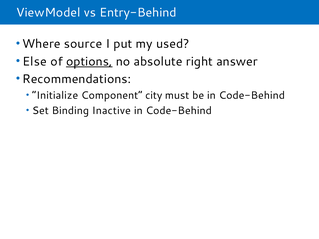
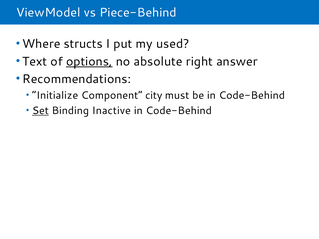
Entry-Behind: Entry-Behind -> Piece-Behind
source: source -> structs
Else: Else -> Text
Set underline: none -> present
